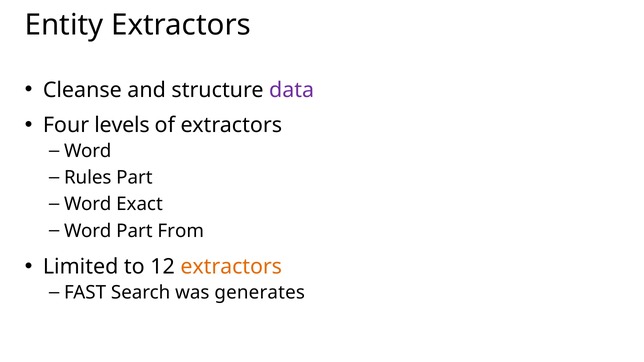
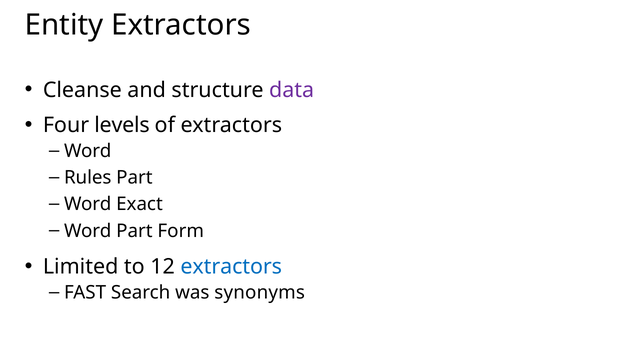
From: From -> Form
extractors at (231, 267) colour: orange -> blue
generates: generates -> synonyms
